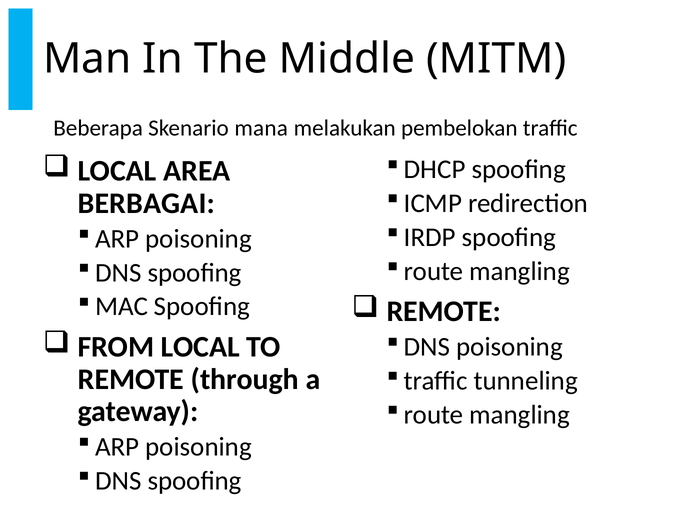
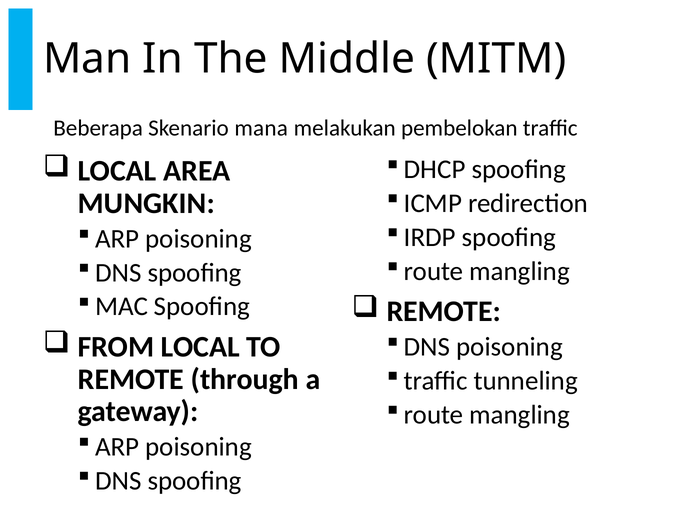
BERBAGAI: BERBAGAI -> MUNGKIN
